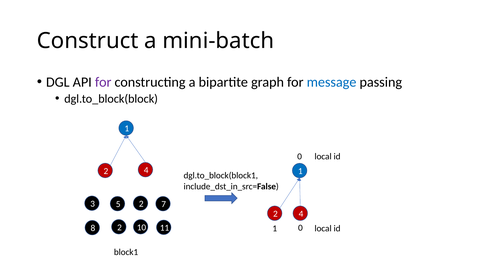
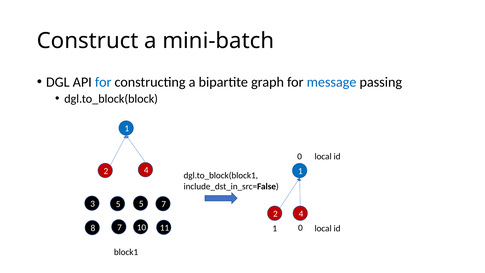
for at (103, 82) colour: purple -> blue
5 2: 2 -> 5
8 2: 2 -> 7
